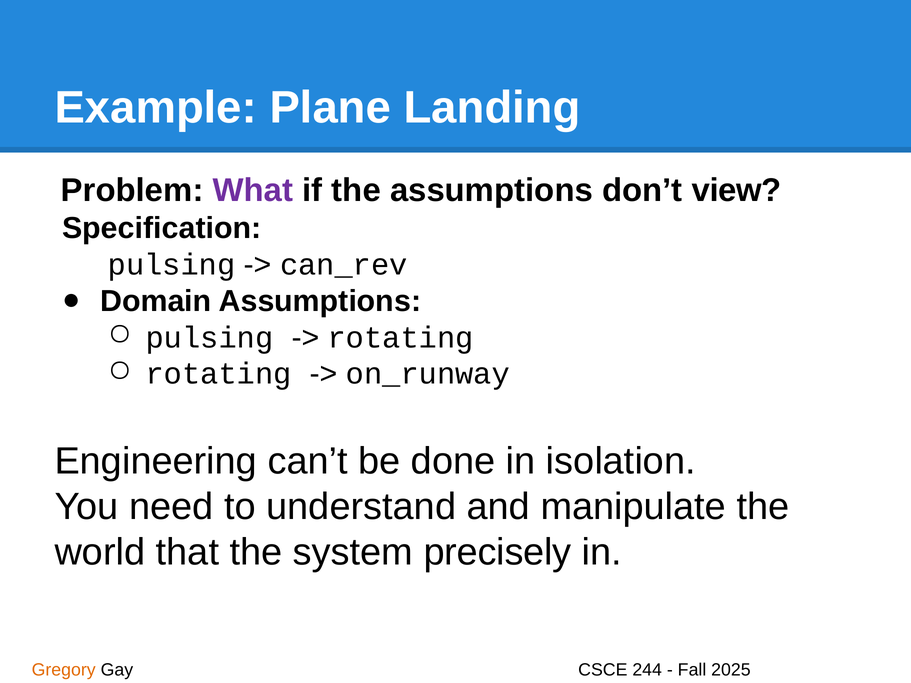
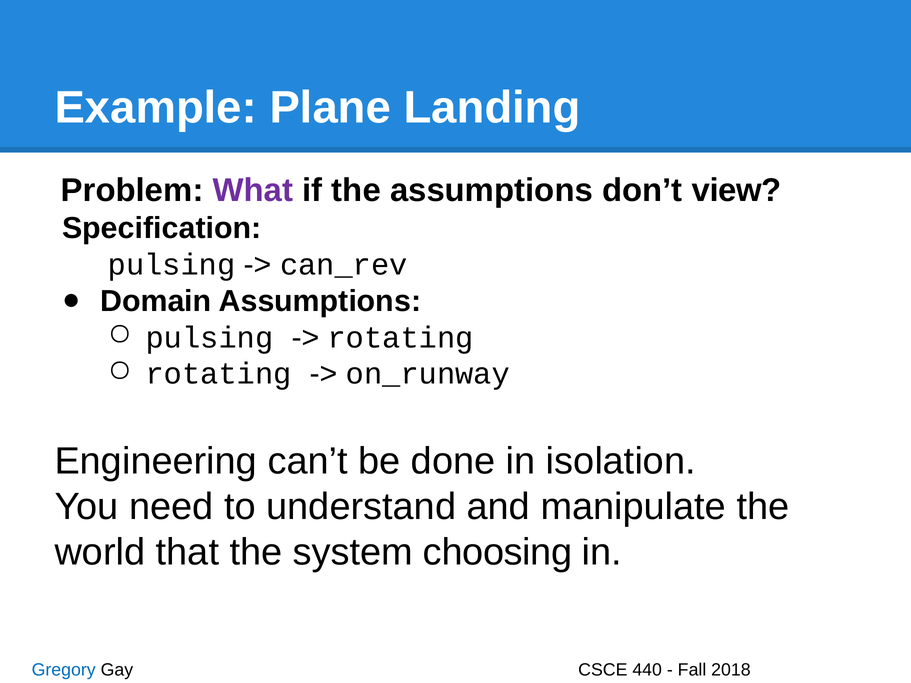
precisely: precisely -> choosing
Gregory colour: orange -> blue
244: 244 -> 440
2025: 2025 -> 2018
